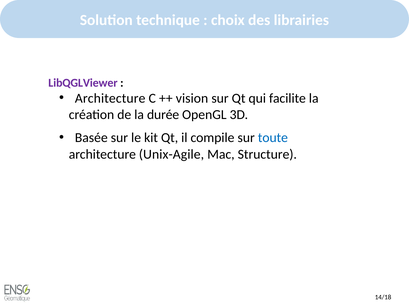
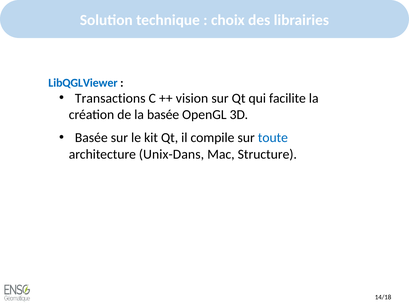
LibQGLViewer colour: purple -> blue
Architecture at (110, 98): Architecture -> Transactions
la durée: durée -> basée
Unix-Agile: Unix-Agile -> Unix-Dans
